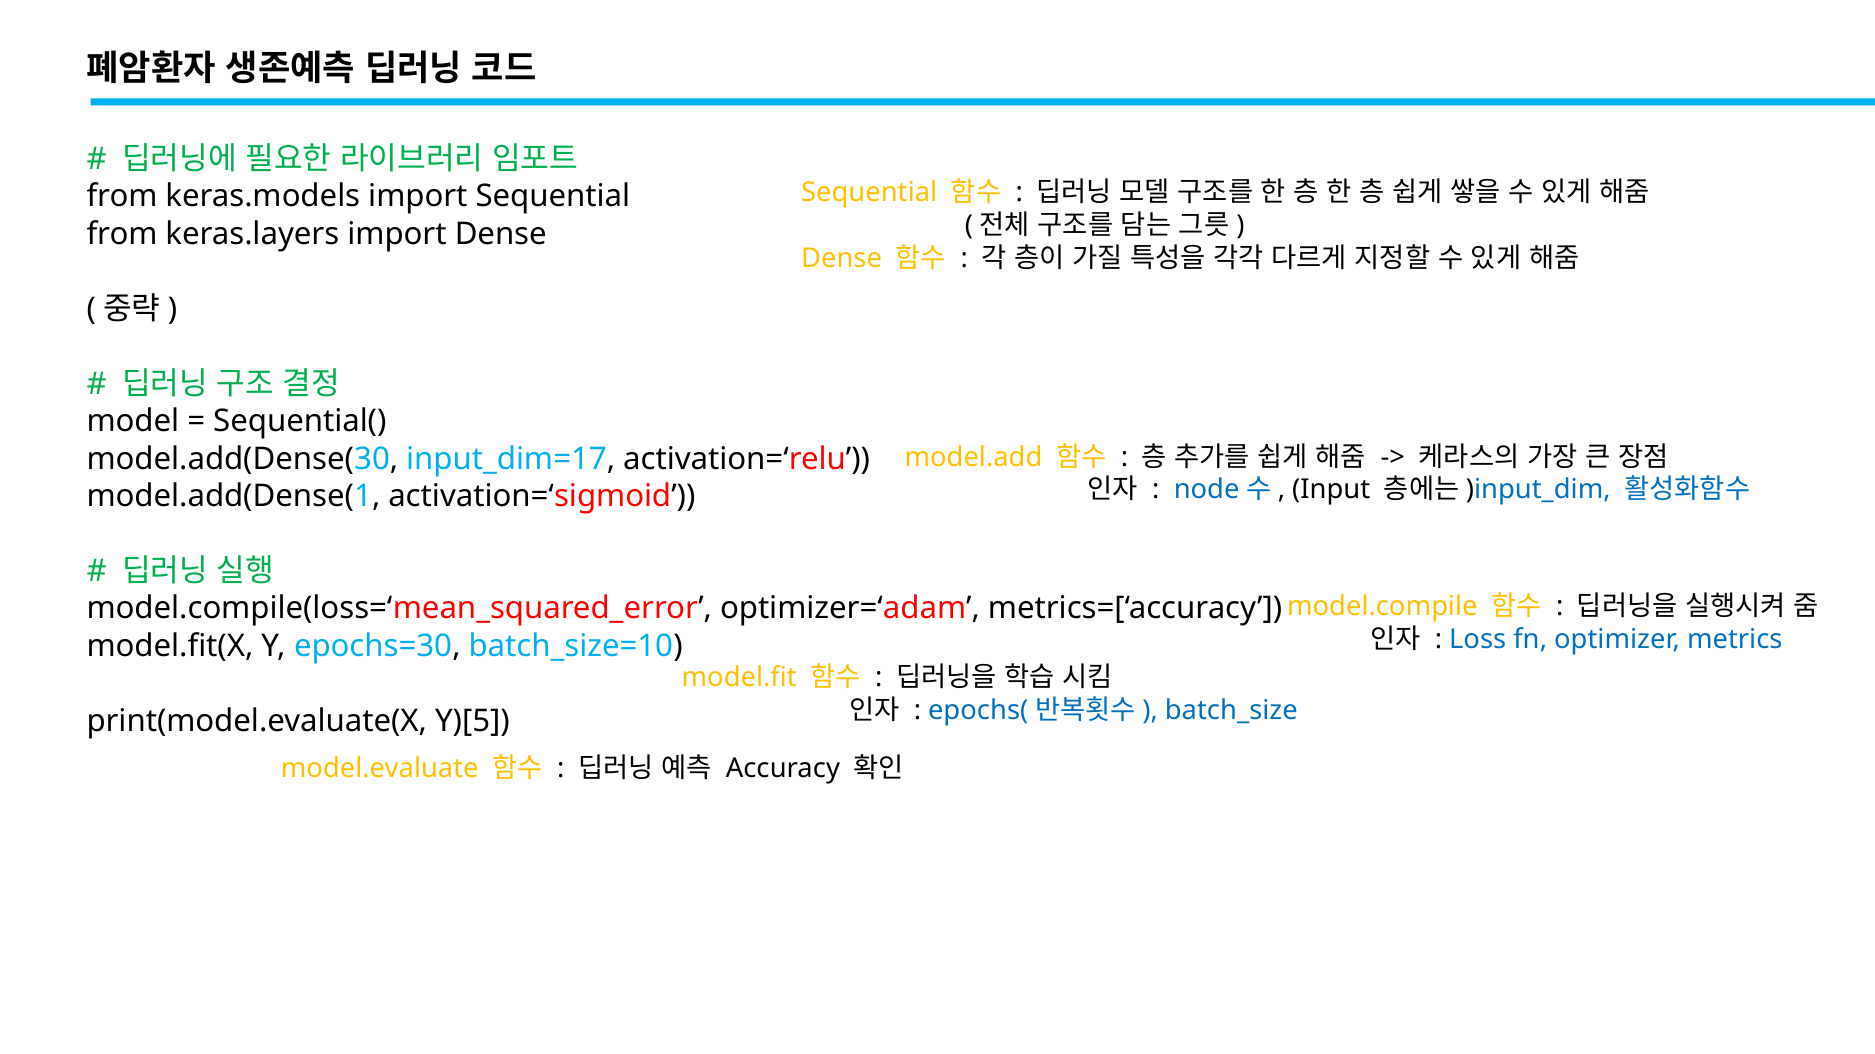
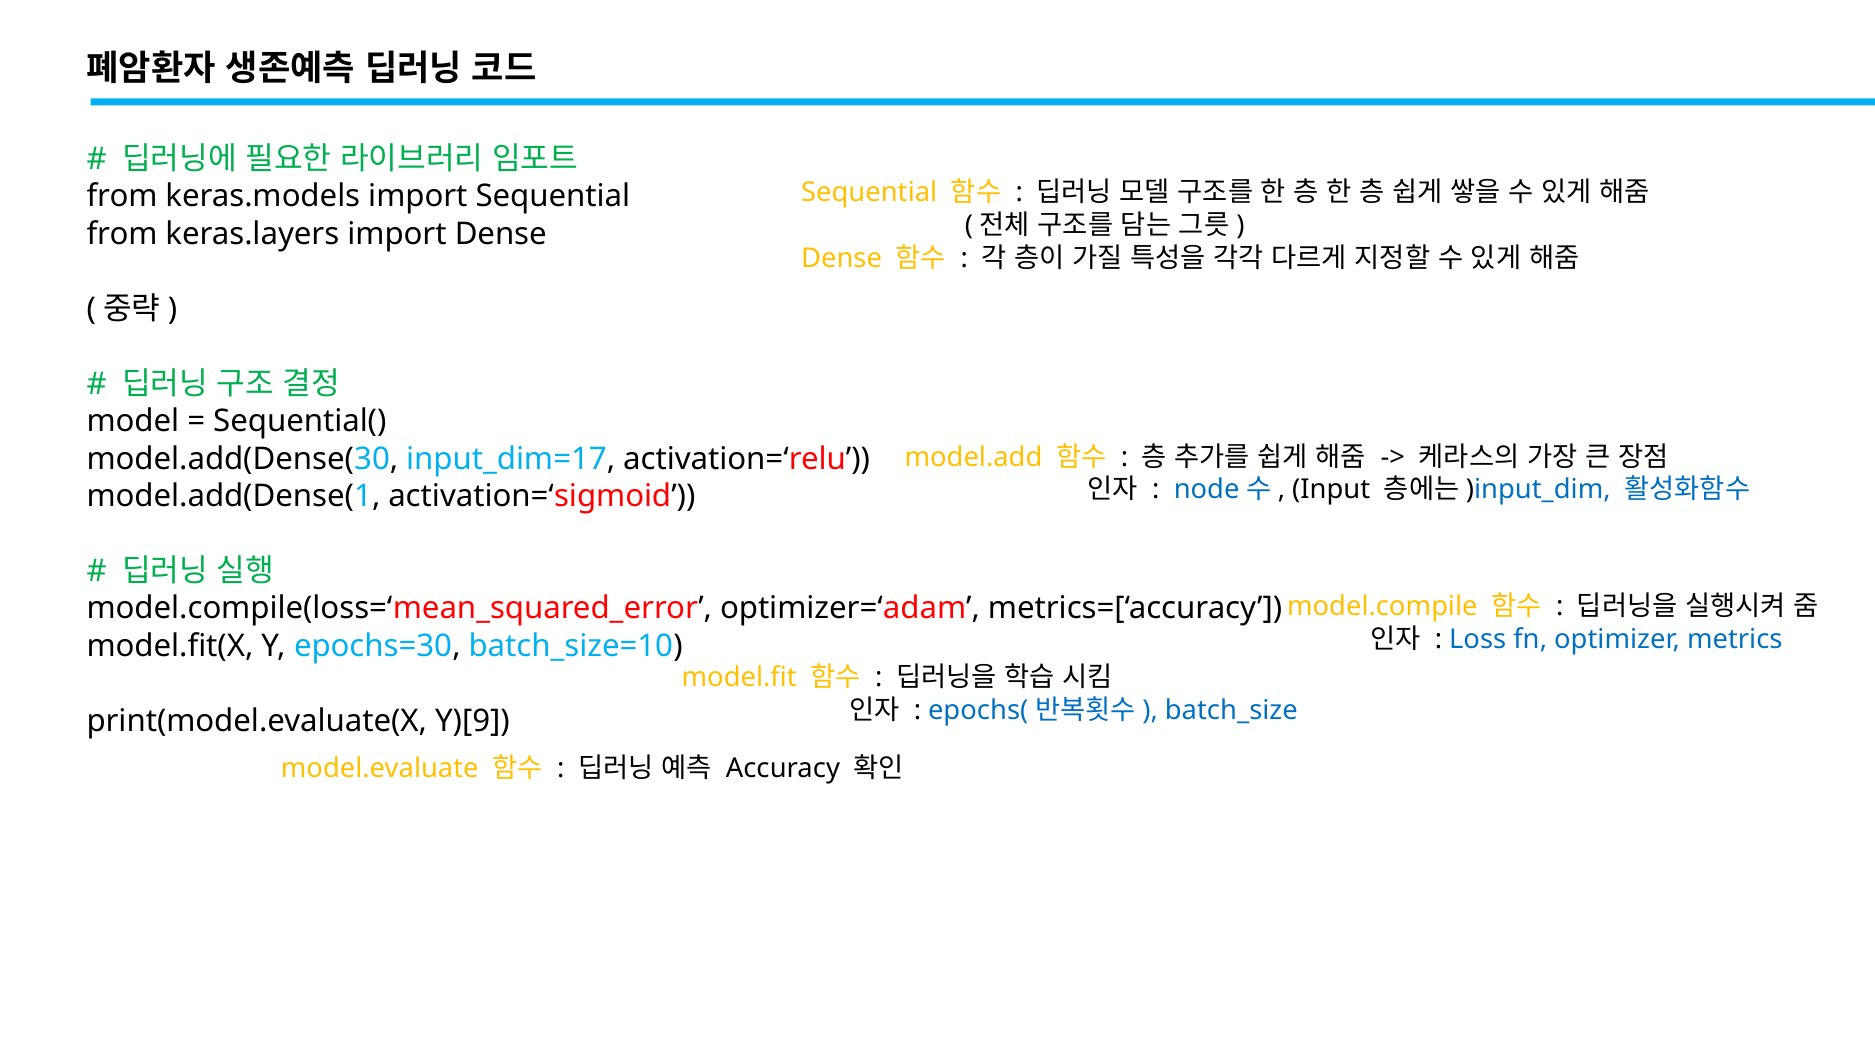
Y)[5: Y)[5 -> Y)[9
